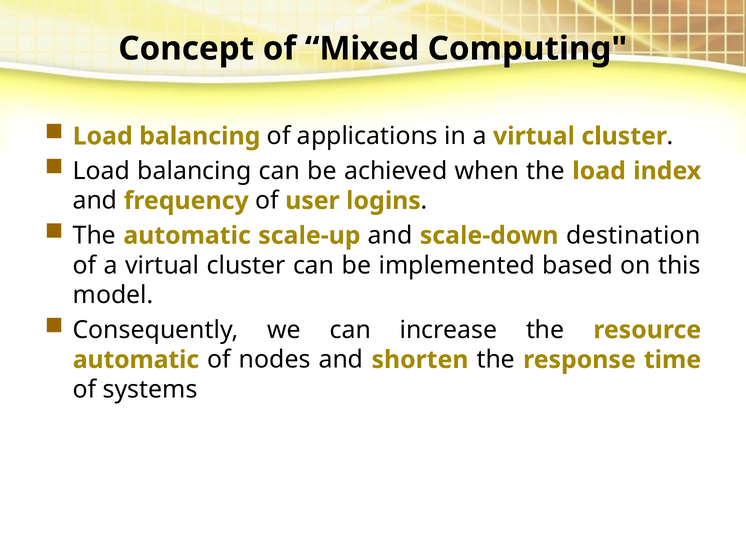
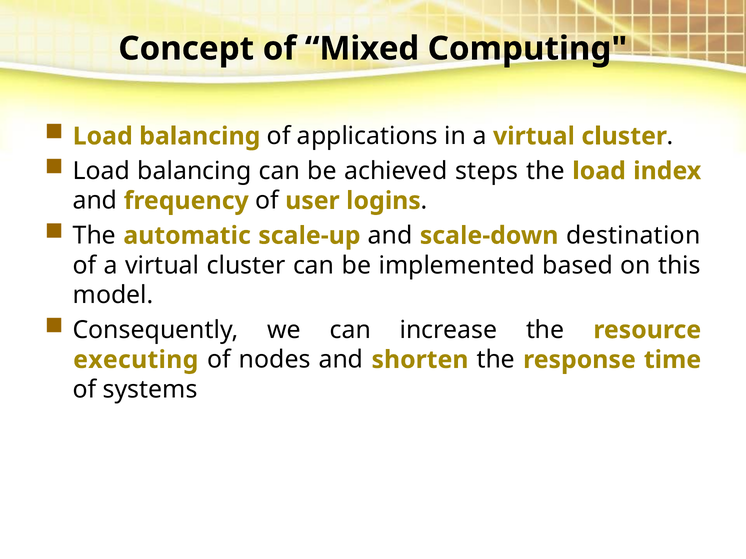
when: when -> steps
automatic at (136, 360): automatic -> executing
